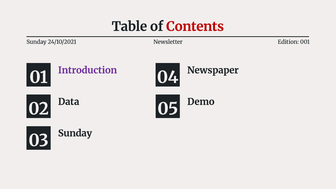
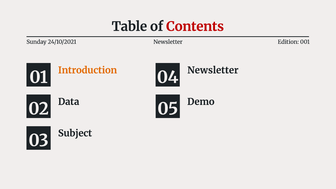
Introduction colour: purple -> orange
Newspaper at (213, 70): Newspaper -> Newsletter
Sunday at (75, 133): Sunday -> Subject
